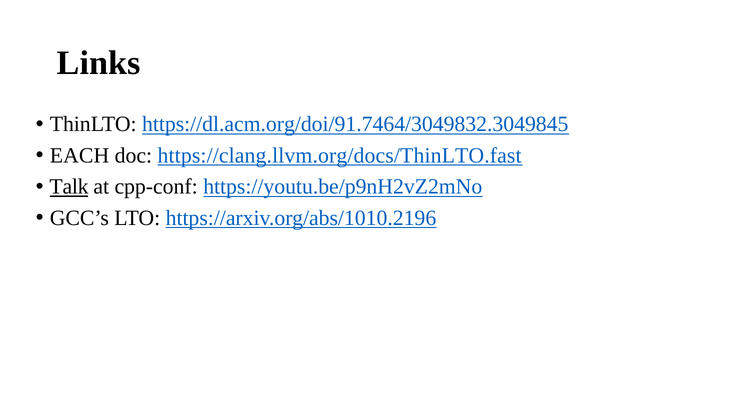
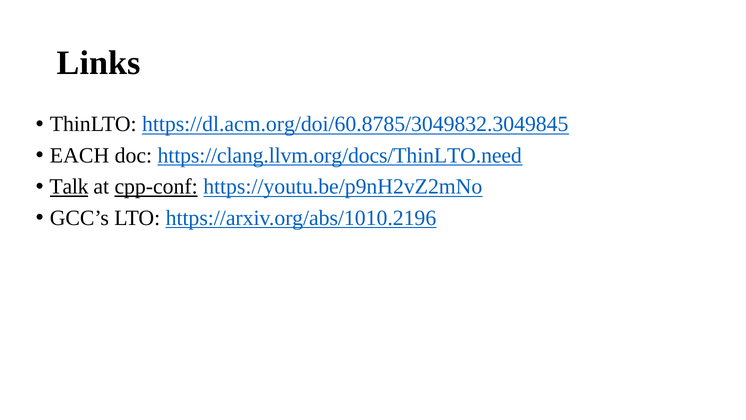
https://dl.acm.org/doi/91.7464/3049832.3049845: https://dl.acm.org/doi/91.7464/3049832.3049845 -> https://dl.acm.org/doi/60.8785/3049832.3049845
https://clang.llvm.org/docs/ThinLTO.fast: https://clang.llvm.org/docs/ThinLTO.fast -> https://clang.llvm.org/docs/ThinLTO.need
cpp-conf underline: none -> present
